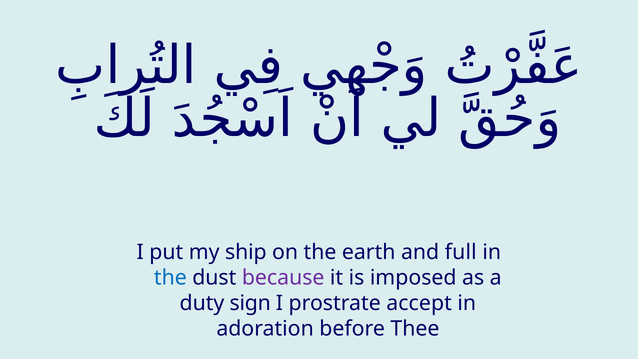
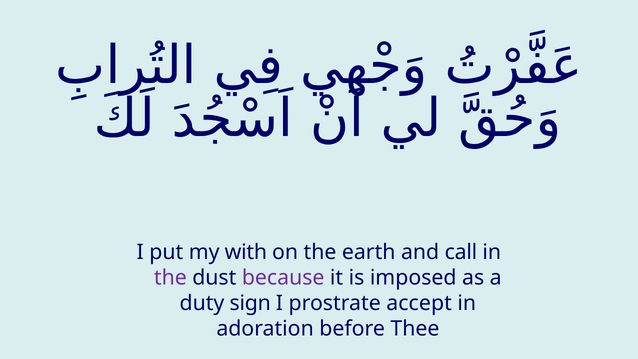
ship: ship -> with
full: full -> call
the at (170, 277) colour: blue -> purple
